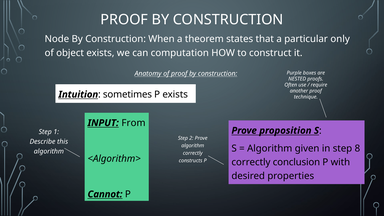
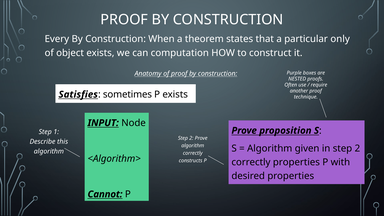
Node: Node -> Every
Intuition: Intuition -> Satisfies
From: From -> Node
in step 8: 8 -> 2
correctly conclusion: conclusion -> properties
